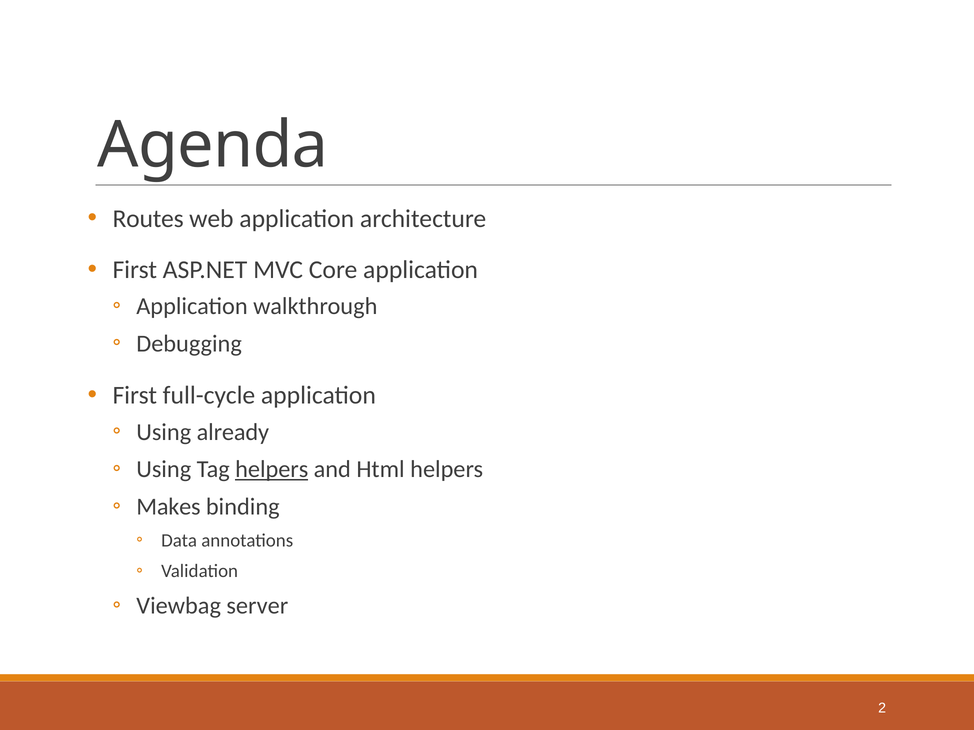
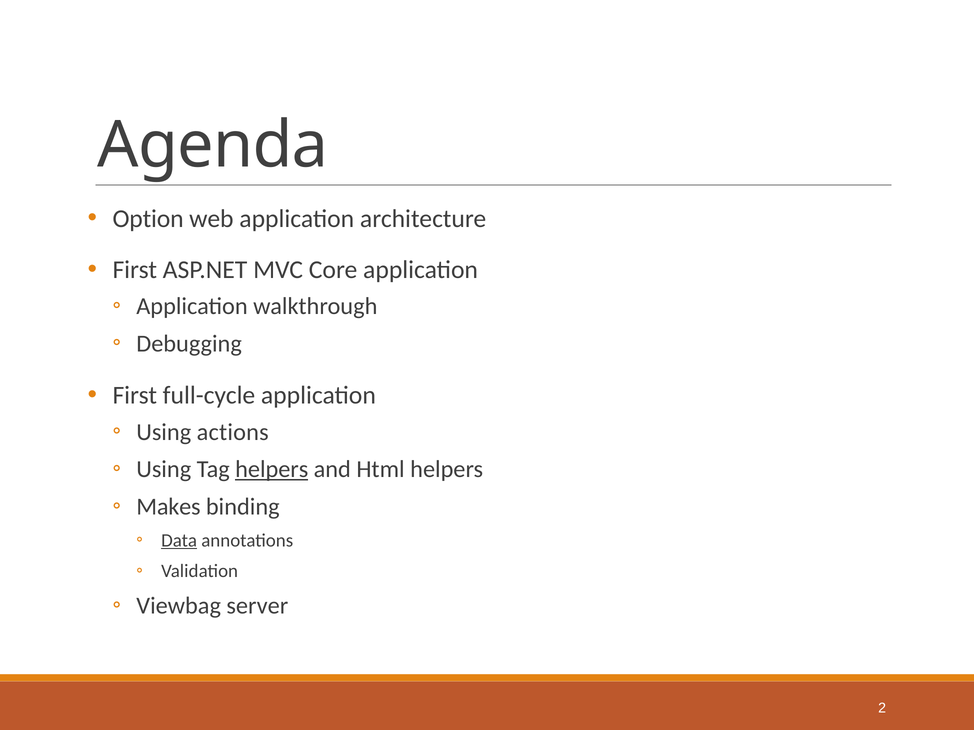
Routes: Routes -> Option
already: already -> actions
Data underline: none -> present
